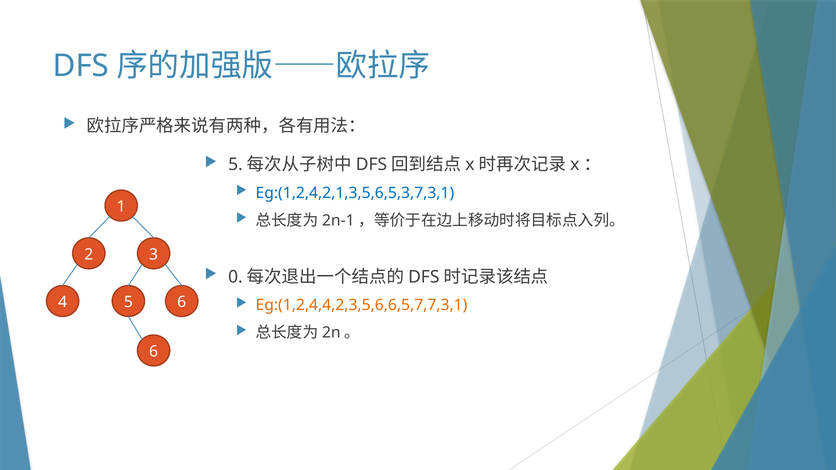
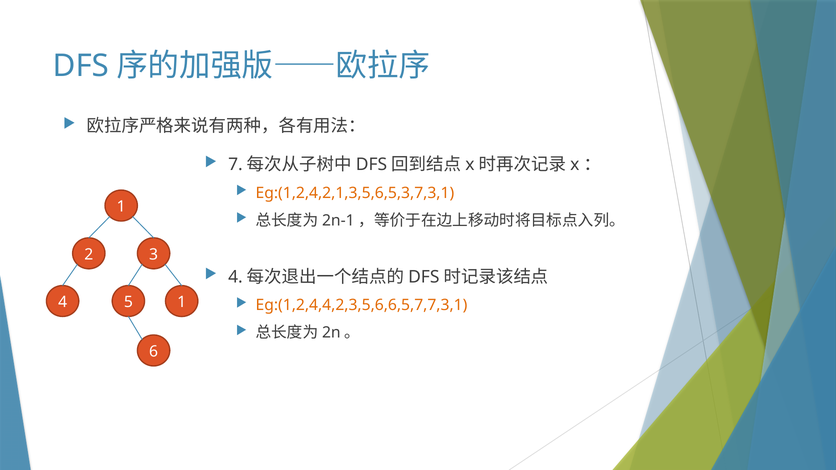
5 at (235, 165): 5 -> 7
Eg:(1,2,4,2,1,3,5,6,5,3,7,3,1 colour: blue -> orange
0 at (235, 277): 0 -> 4
5 6: 6 -> 1
